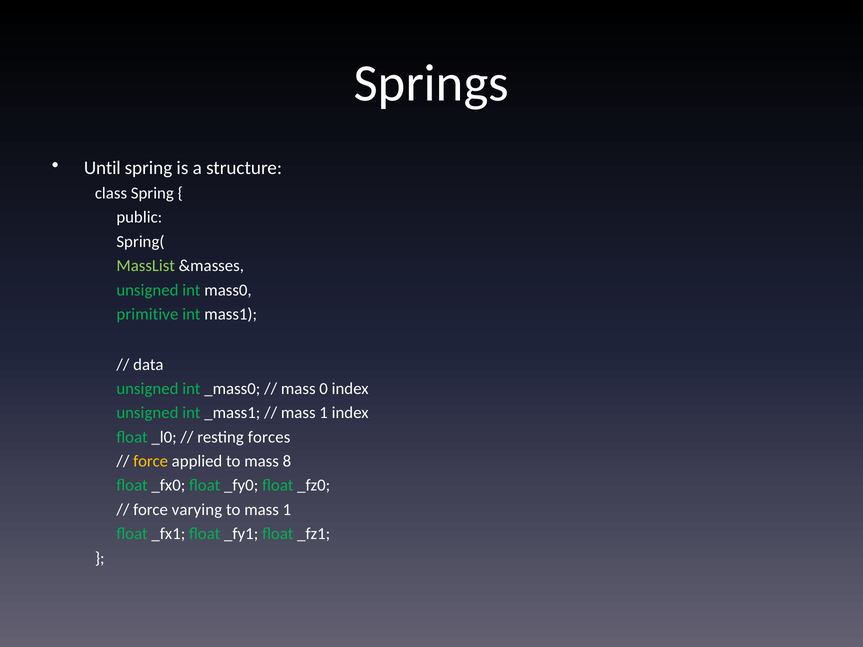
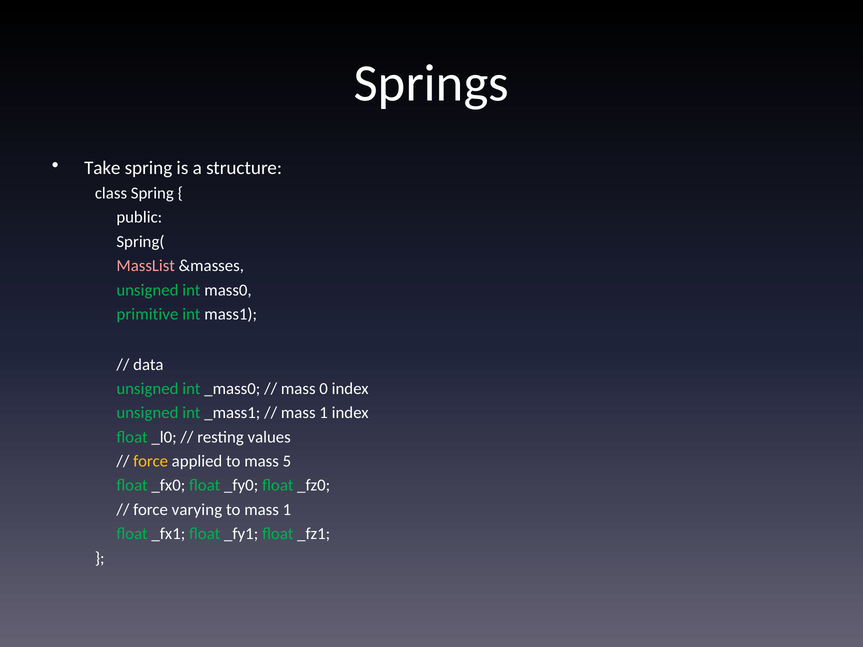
Until: Until -> Take
MassList colour: light green -> pink
forces: forces -> values
8: 8 -> 5
